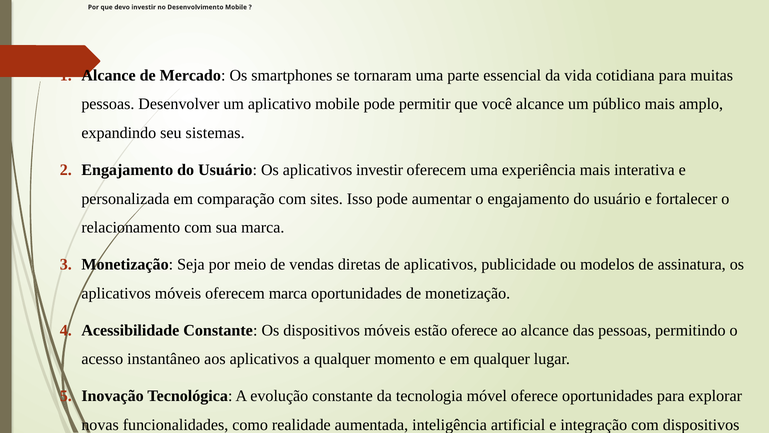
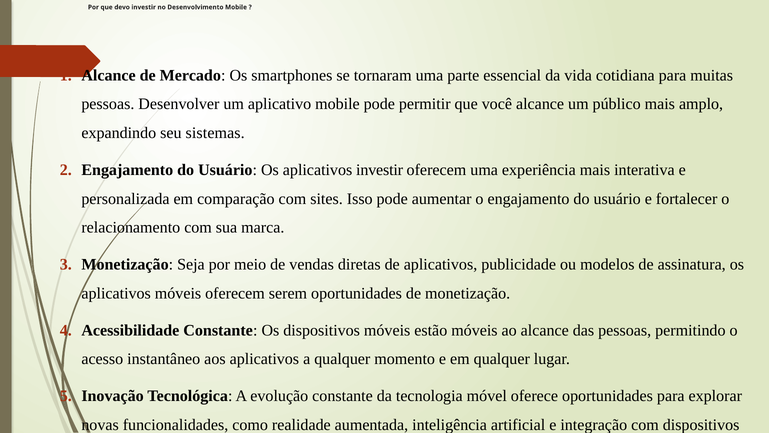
oferecem marca: marca -> serem
estão oferece: oferece -> móveis
